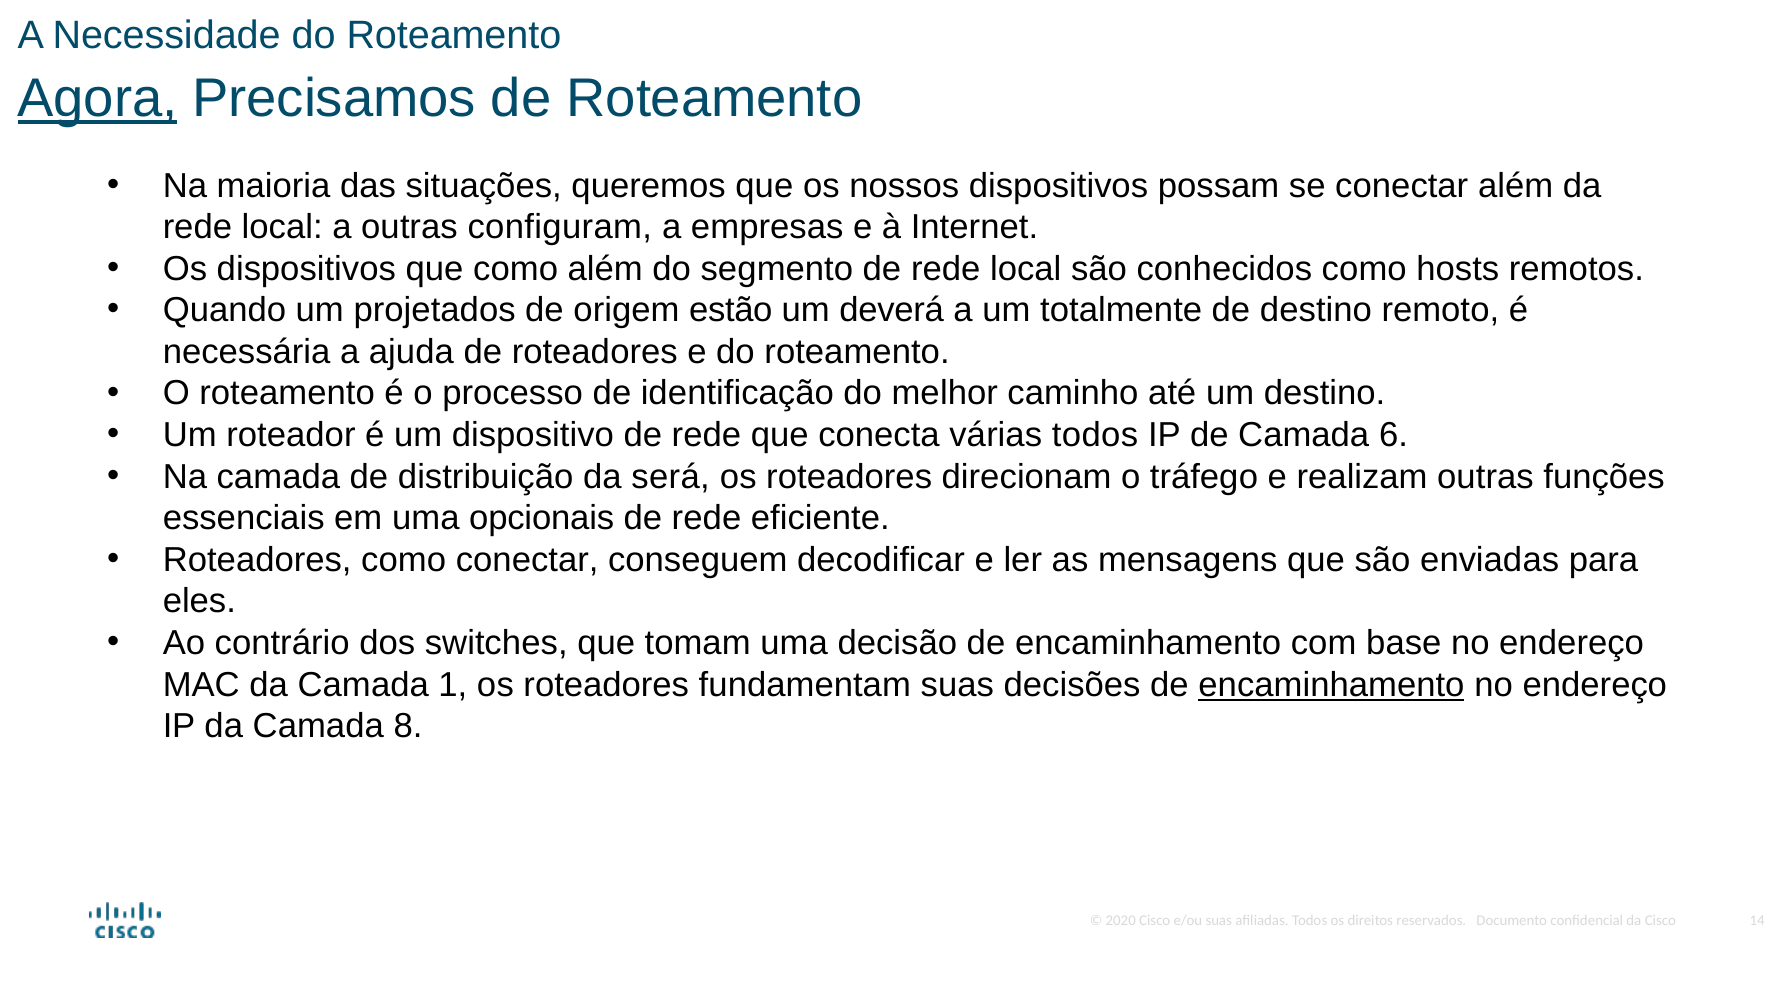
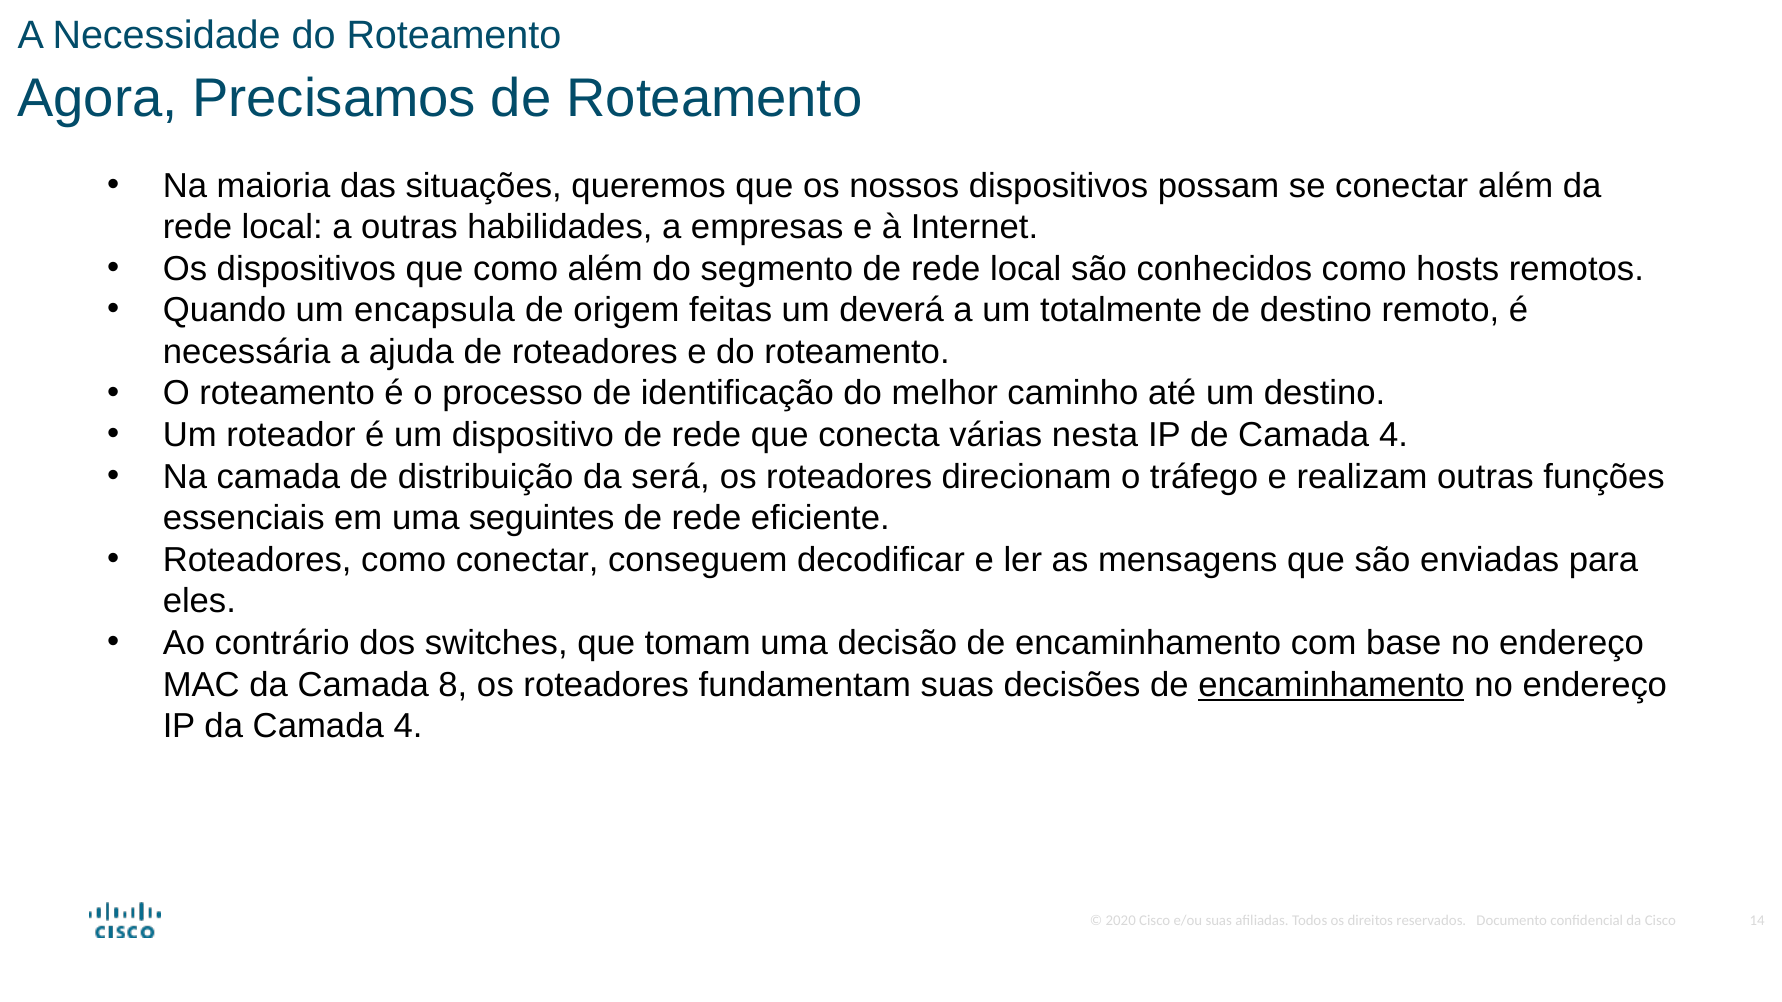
Agora underline: present -> none
configuram: configuram -> habilidades
projetados: projetados -> encapsula
estão: estão -> feitas
várias todos: todos -> nesta
de Camada 6: 6 -> 4
opcionais: opcionais -> seguintes
1: 1 -> 8
da Camada 8: 8 -> 4
